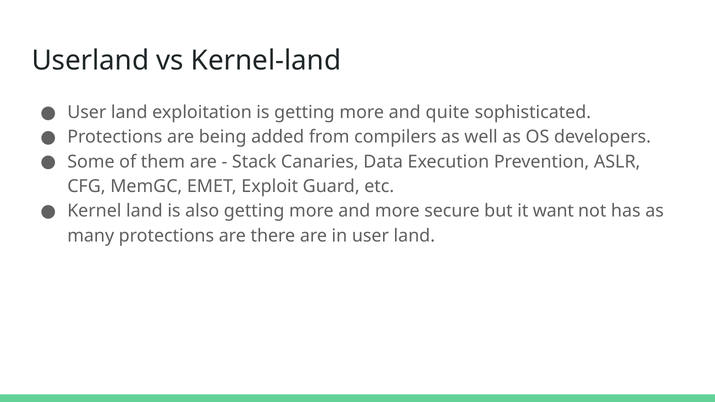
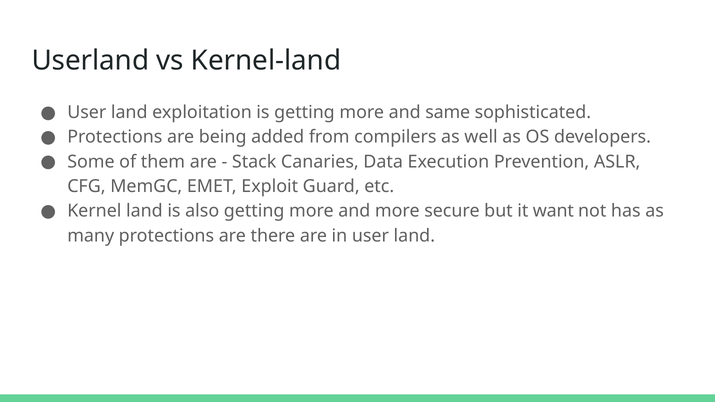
quite: quite -> same
